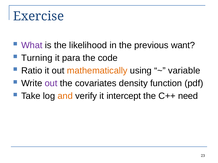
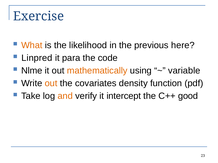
What colour: purple -> orange
want: want -> here
Turning: Turning -> Linpred
Ratio: Ratio -> Nlme
out at (51, 83) colour: purple -> orange
need: need -> good
